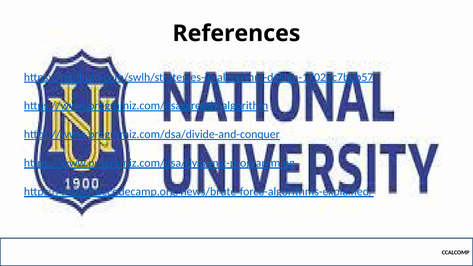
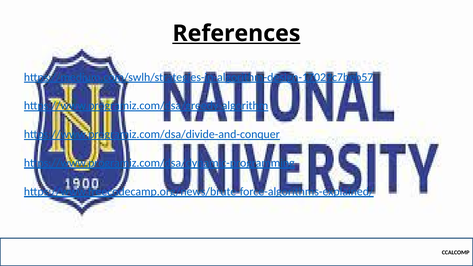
References underline: none -> present
